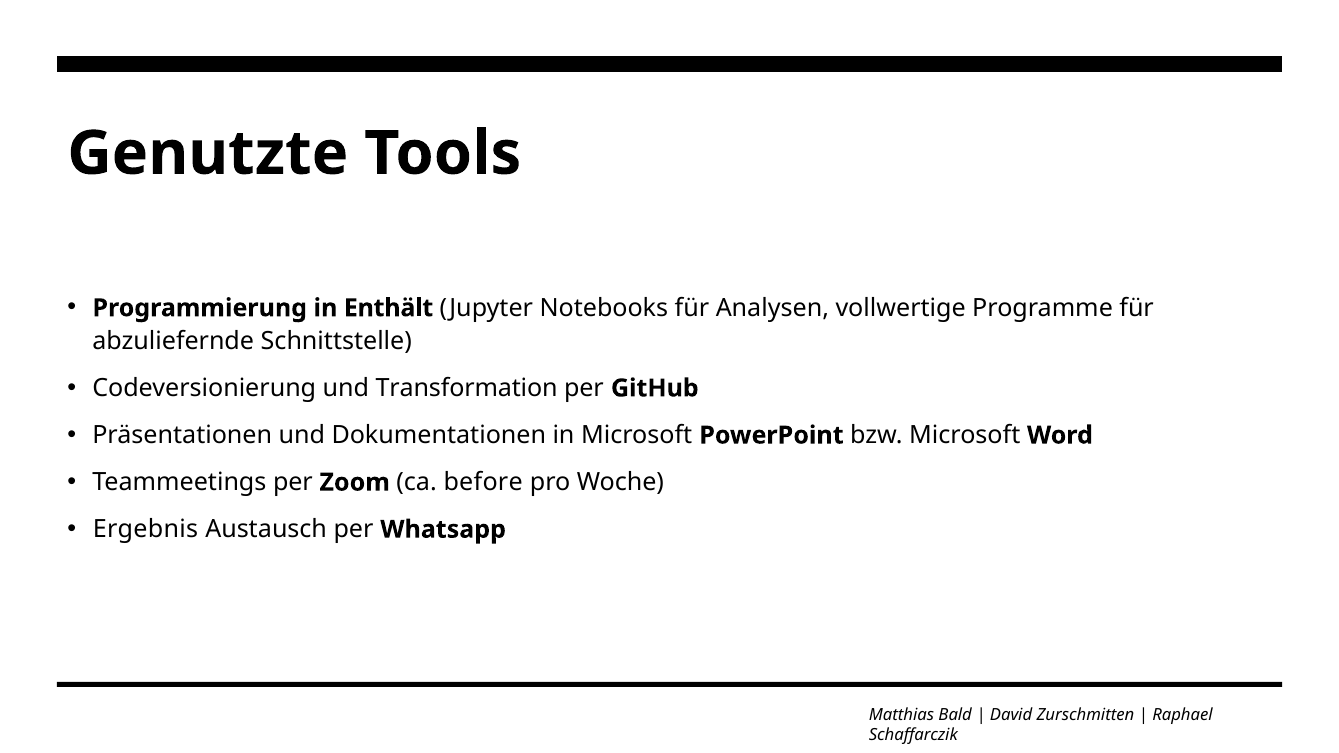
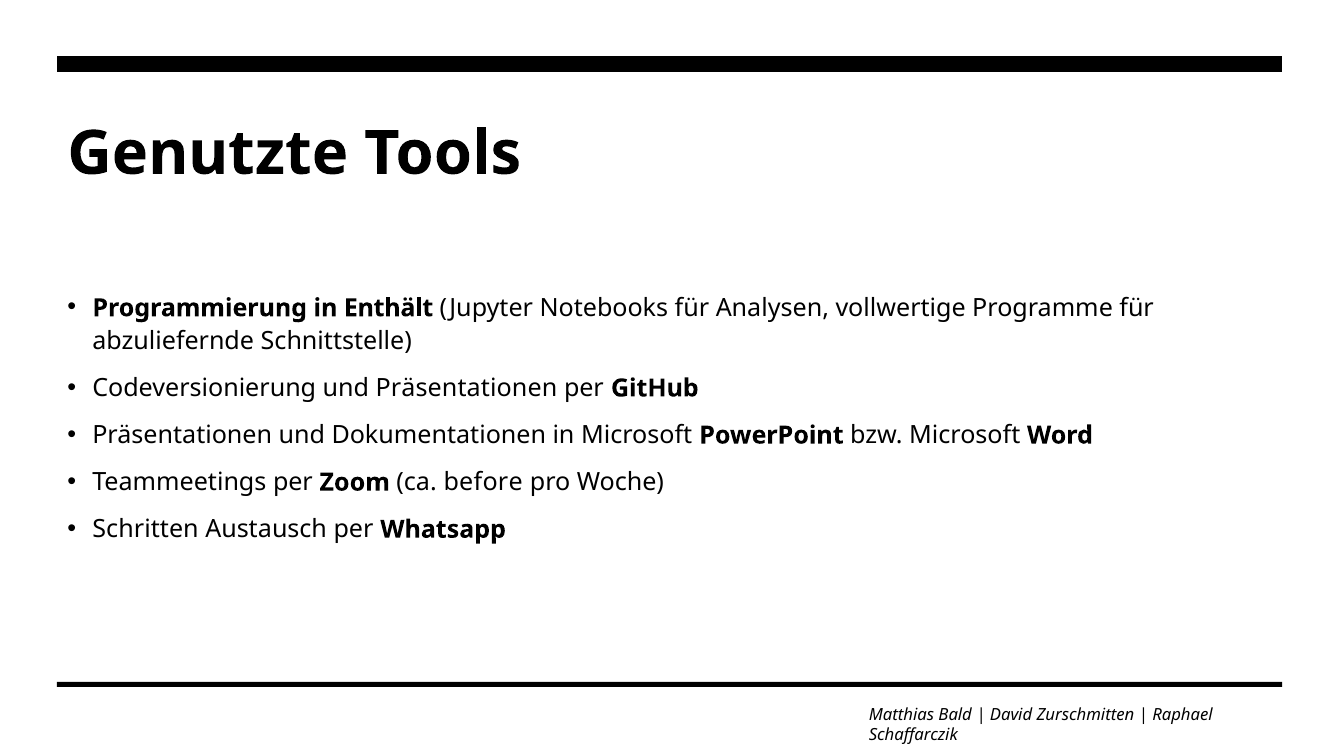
und Transformation: Transformation -> Präsentationen
Ergebnis: Ergebnis -> Schritten
